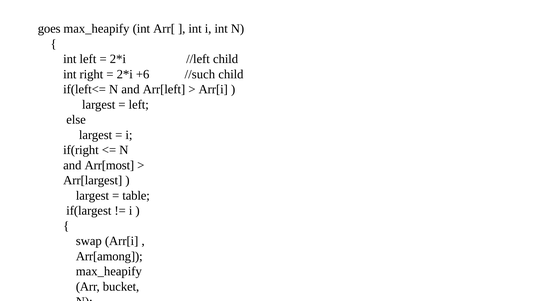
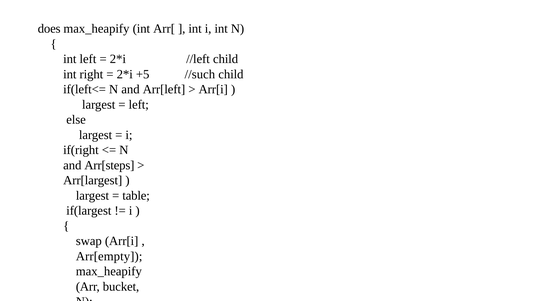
goes: goes -> does
+6: +6 -> +5
Arr[most: Arr[most -> Arr[steps
Arr[among: Arr[among -> Arr[empty
